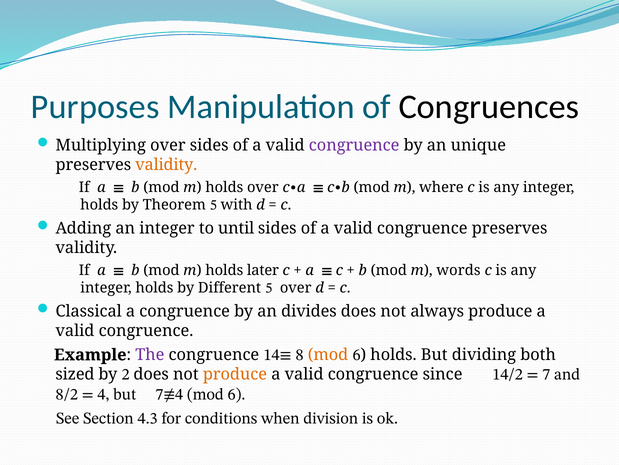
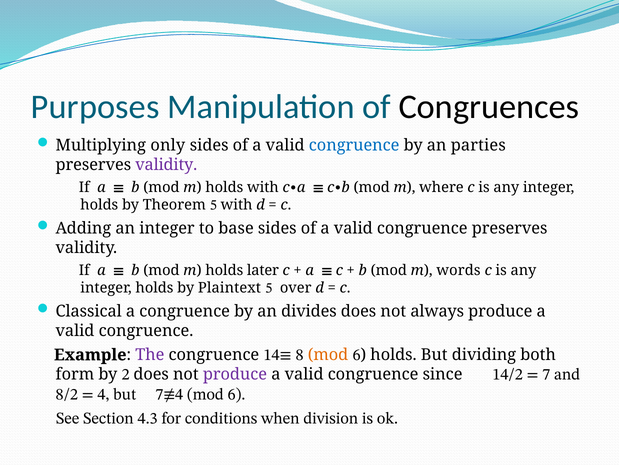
Multiplying over: over -> only
congruence at (354, 145) colour: purple -> blue
unique: unique -> parties
validity at (166, 165) colour: orange -> purple
holds over: over -> with
until: until -> base
Different: Different -> Plaintext
sized: sized -> form
produce at (235, 374) colour: orange -> purple
